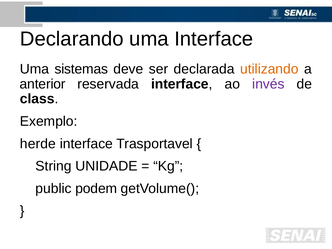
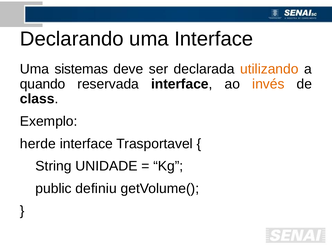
anterior: anterior -> quando
invés colour: purple -> orange
podem: podem -> definiu
